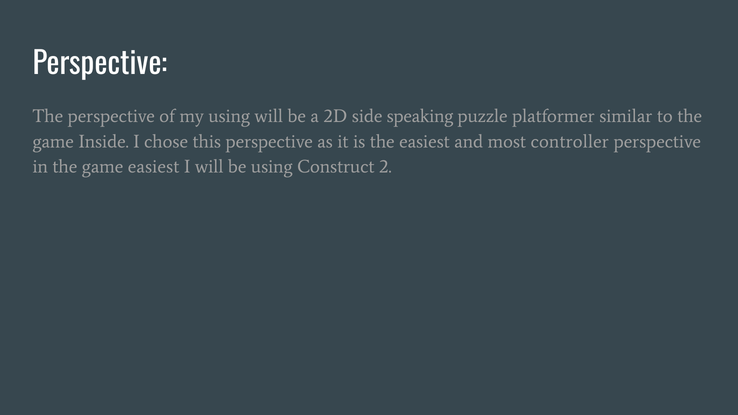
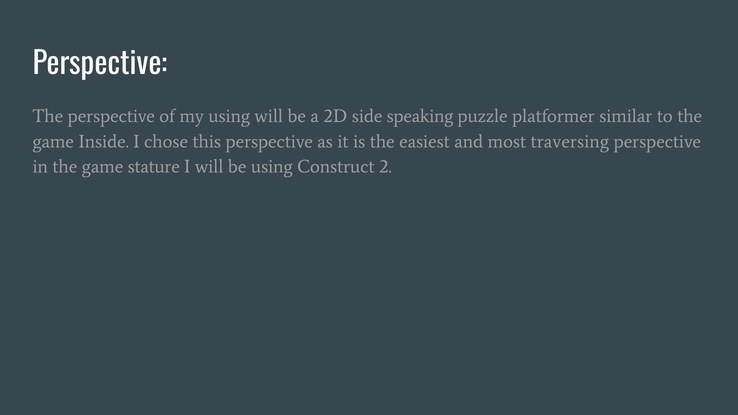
controller: controller -> traversing
game easiest: easiest -> stature
